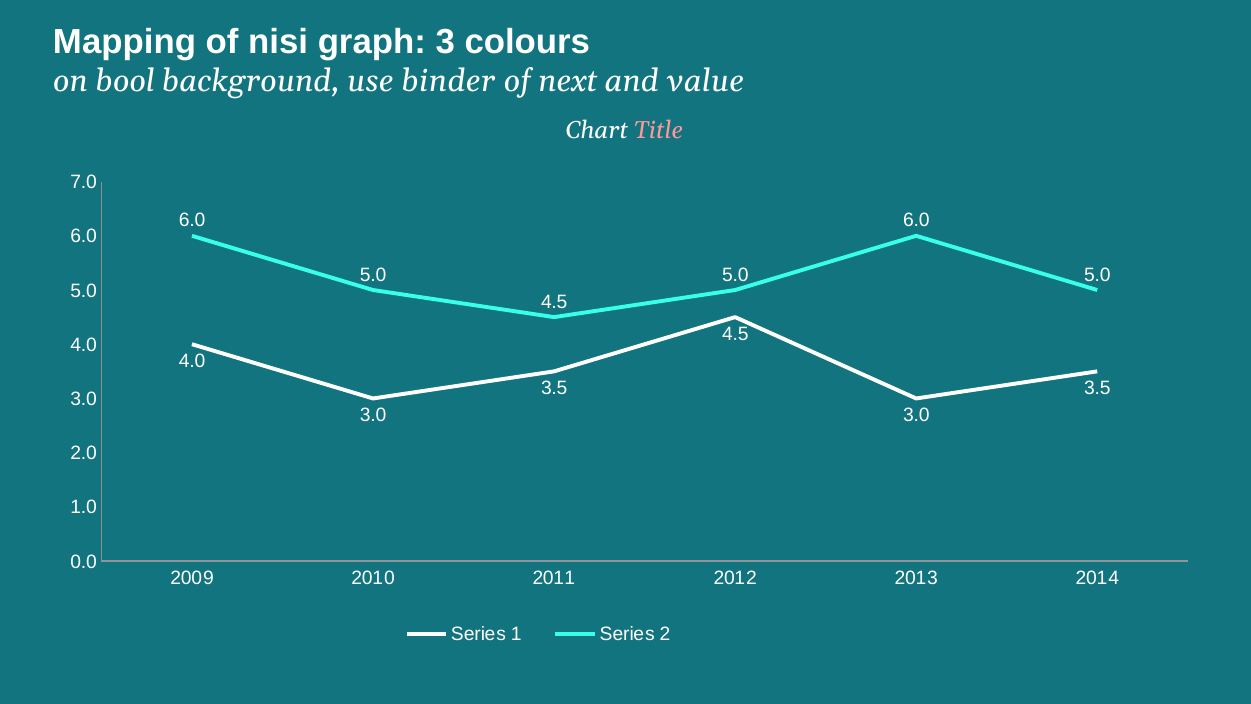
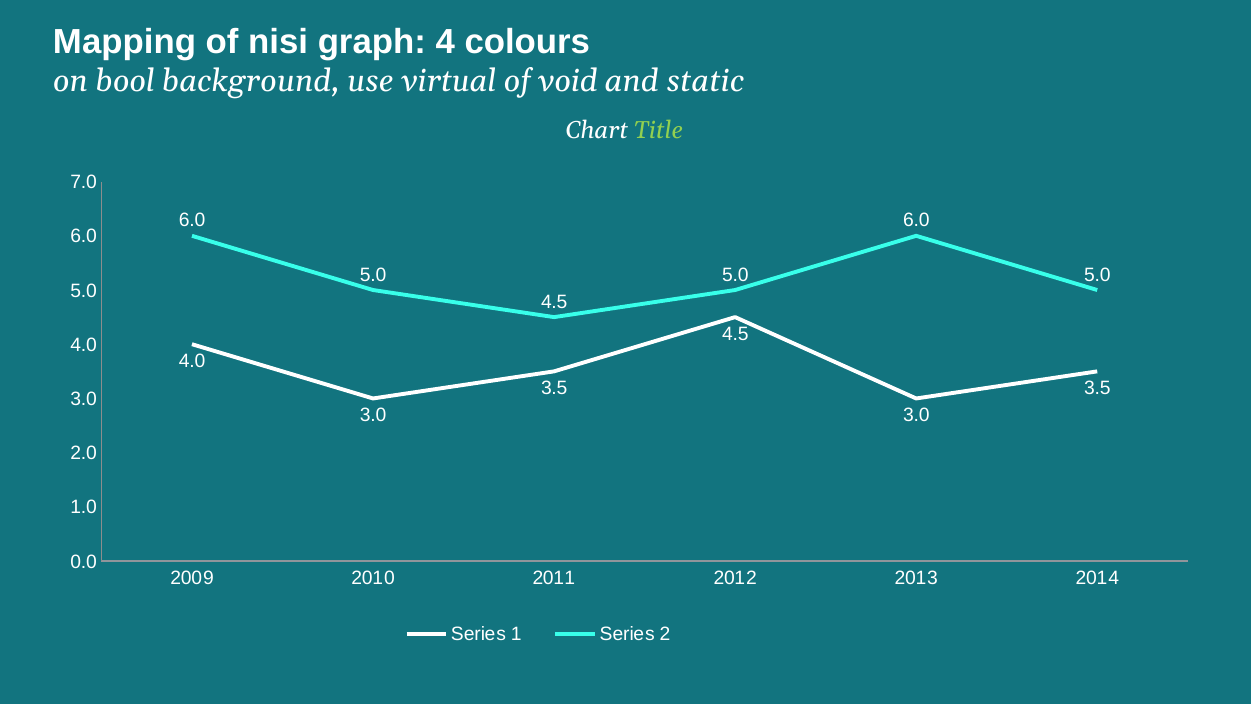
3: 3 -> 4
binder: binder -> virtual
next: next -> void
value: value -> static
Title colour: pink -> light green
